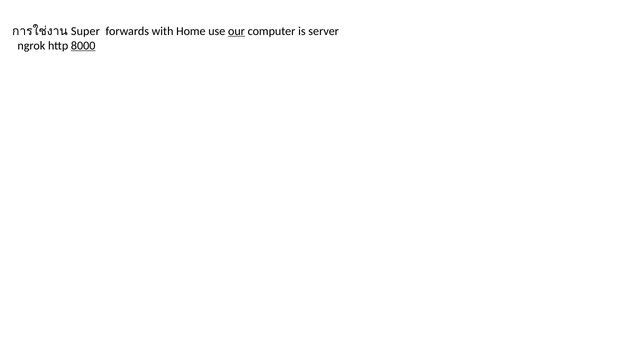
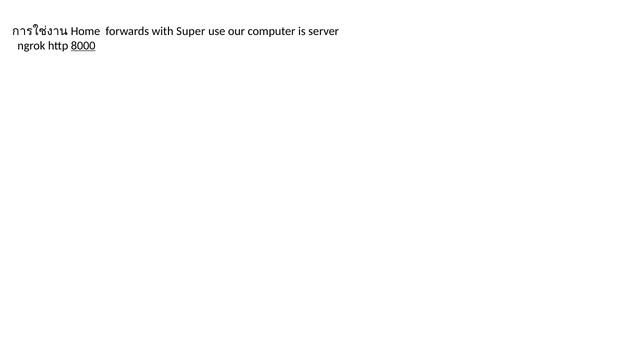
Super: Super -> Home
Home: Home -> Super
our underline: present -> none
